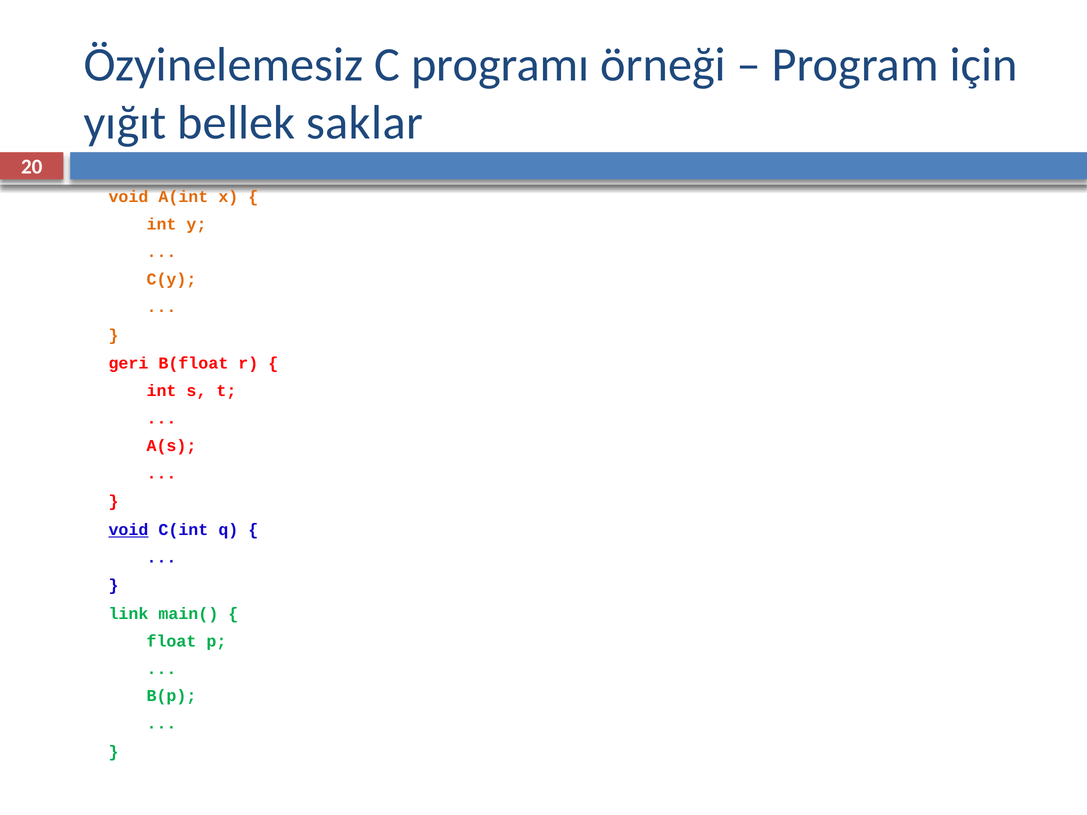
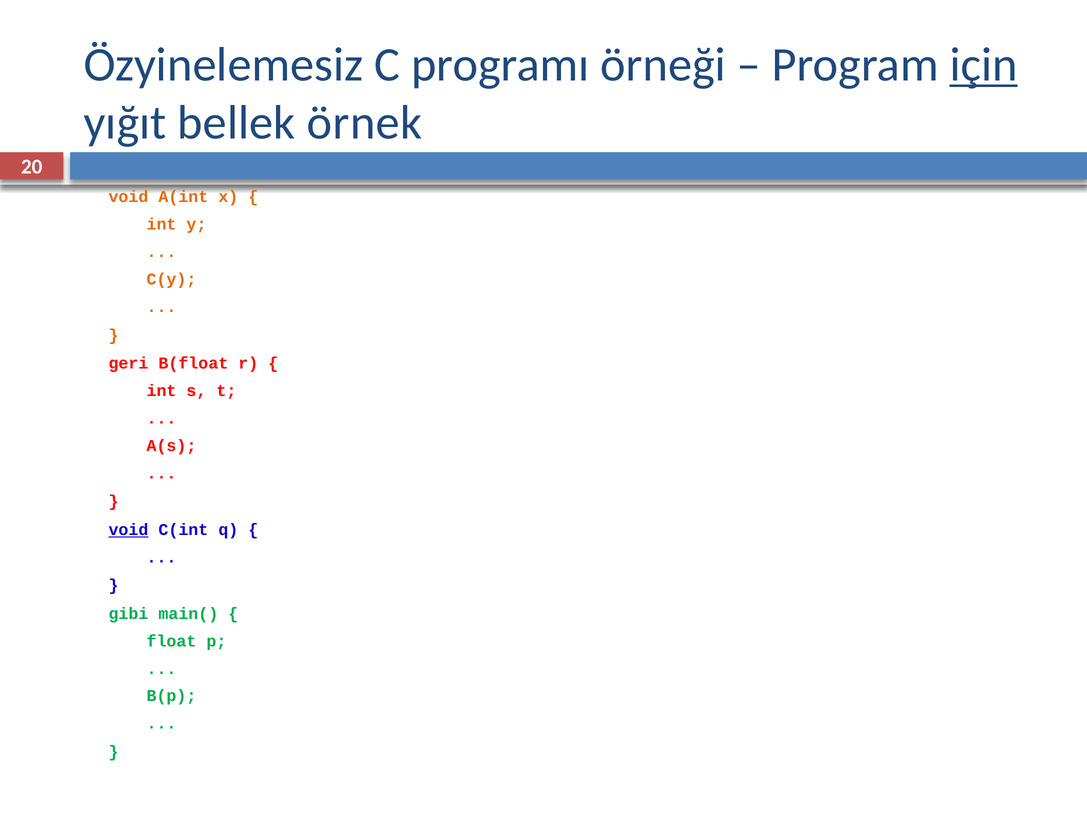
için underline: none -> present
saklar: saklar -> örnek
link: link -> gibi
